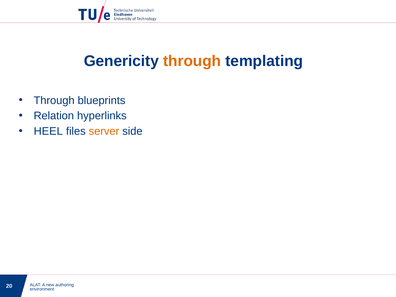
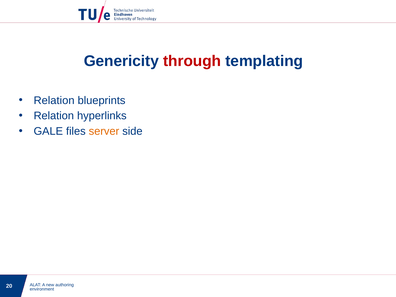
through at (192, 61) colour: orange -> red
Through at (54, 100): Through -> Relation
HEEL: HEEL -> GALE
